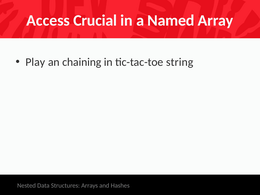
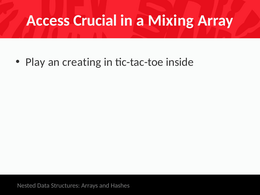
Named: Named -> Mixing
chaining: chaining -> creating
string: string -> inside
